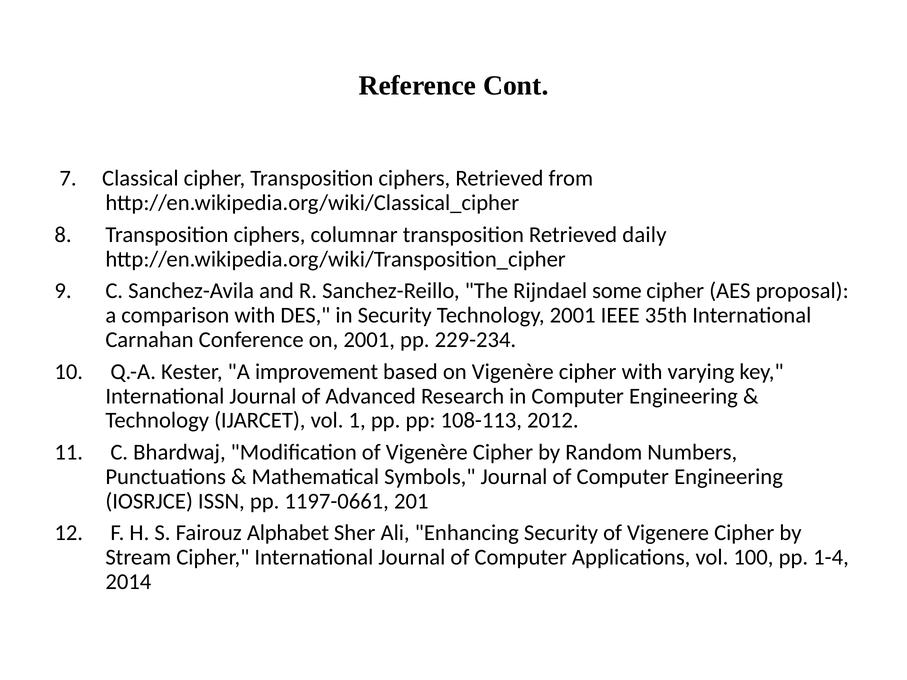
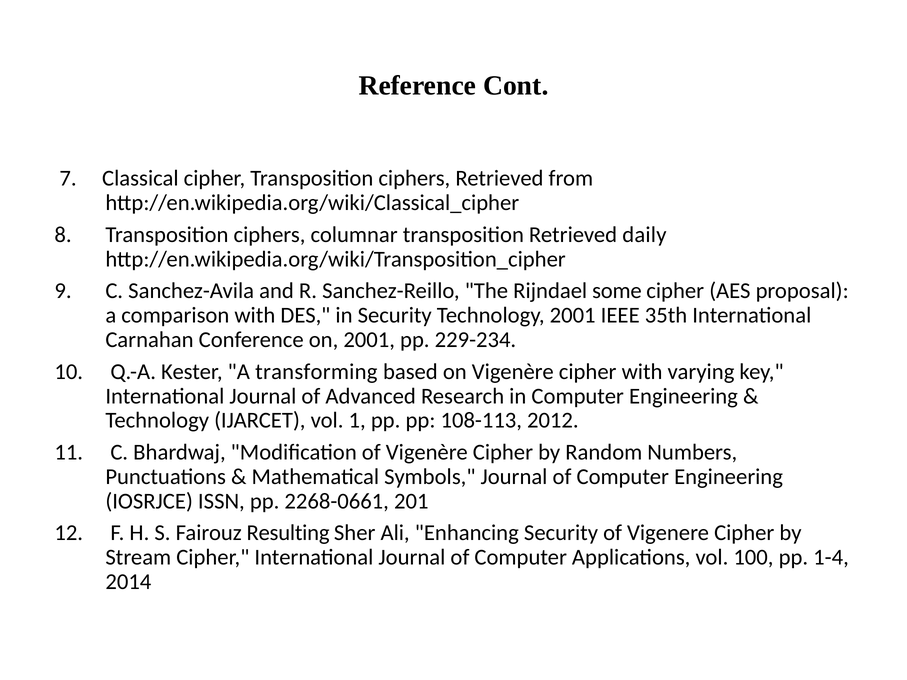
improvement: improvement -> transforming
1197-0661: 1197-0661 -> 2268-0661
Alphabet: Alphabet -> Resulting
